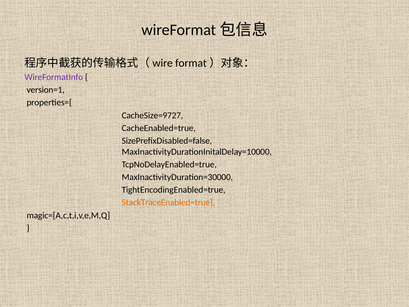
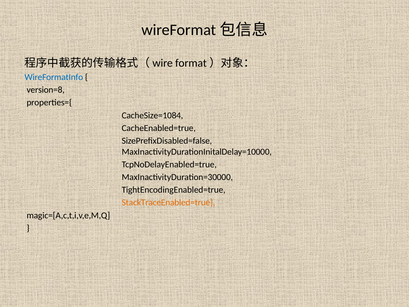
WireFormatInfo colour: purple -> blue
version=1: version=1 -> version=8
CacheSize=9727: CacheSize=9727 -> CacheSize=1084
